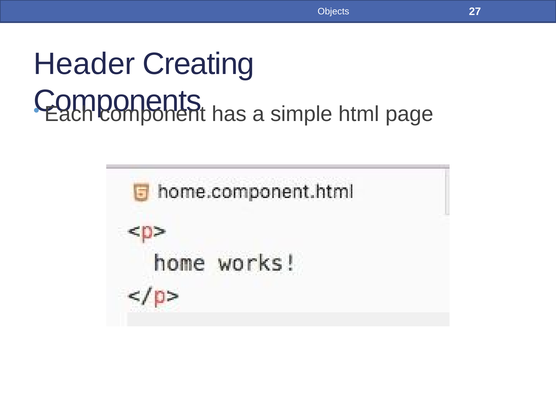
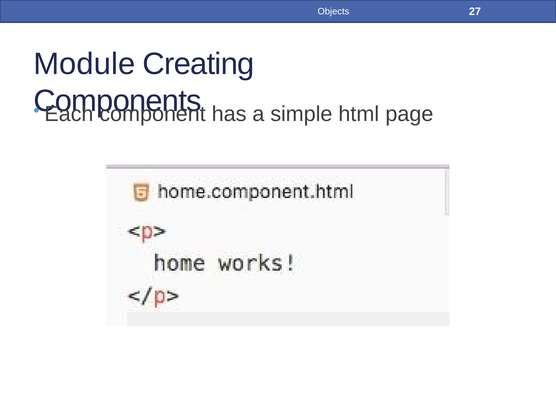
Header: Header -> Module
